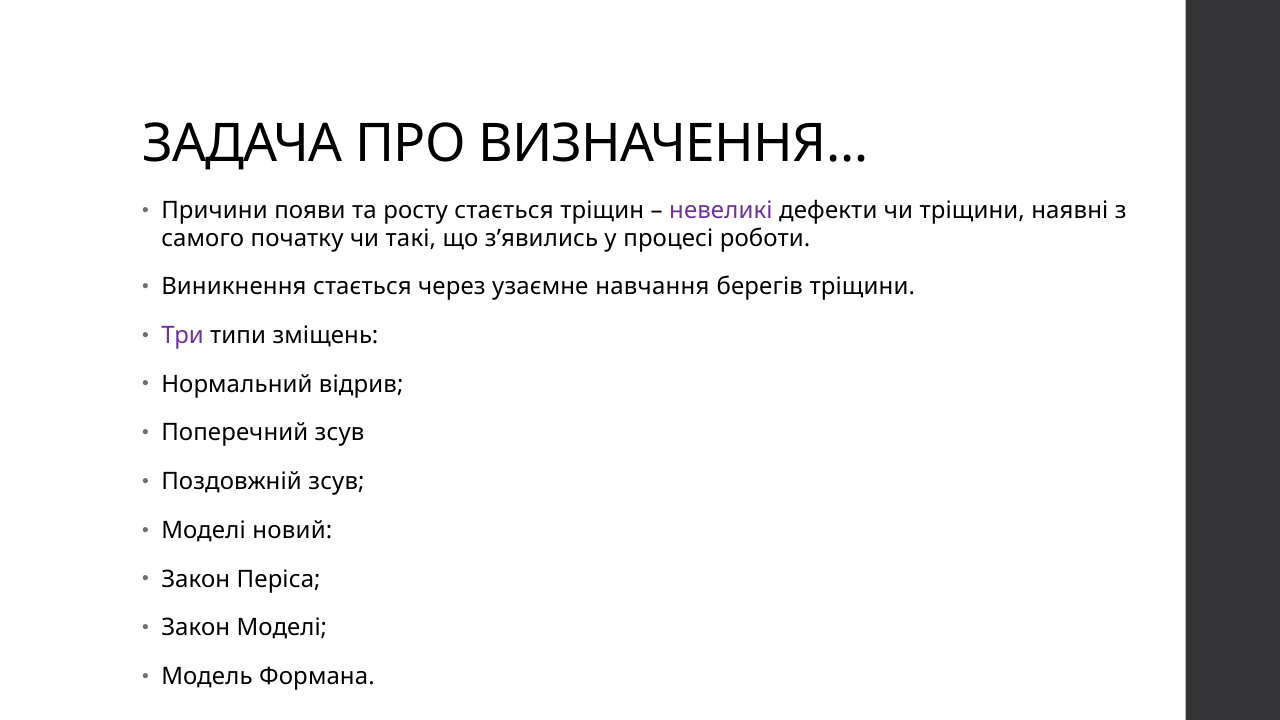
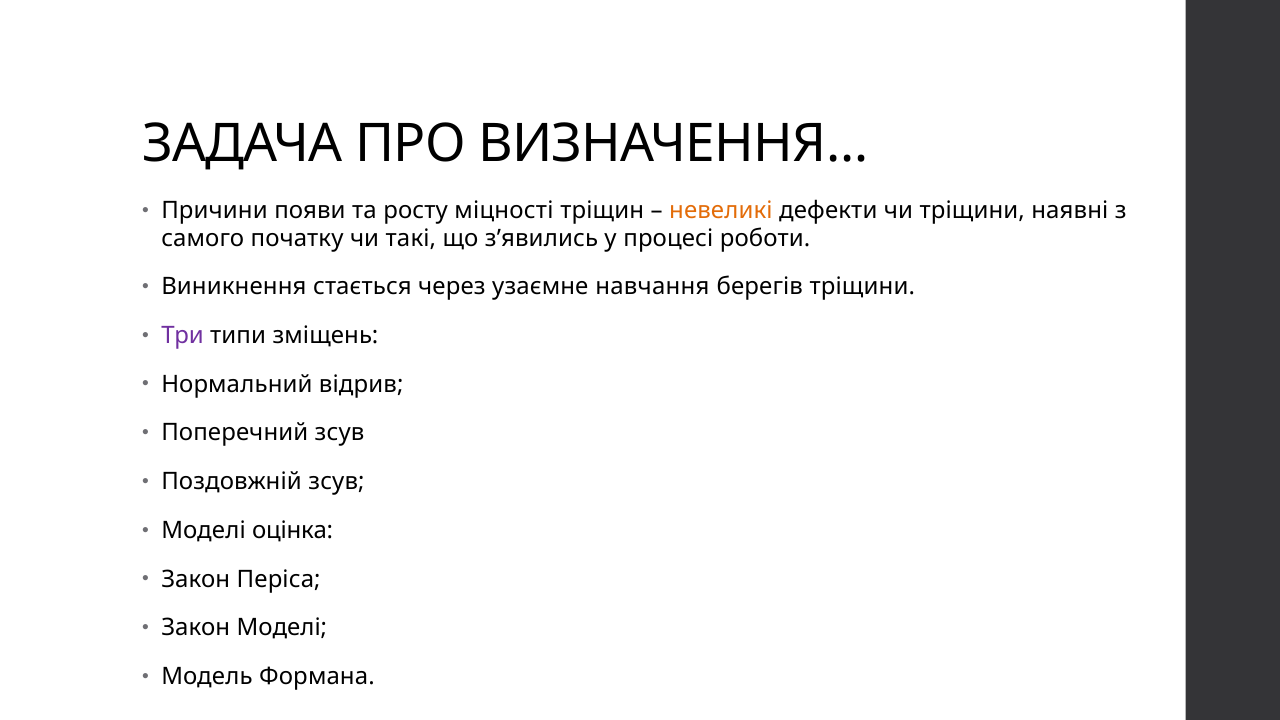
росту стається: стається -> міцності
невеликі colour: purple -> orange
новий: новий -> оцінка
